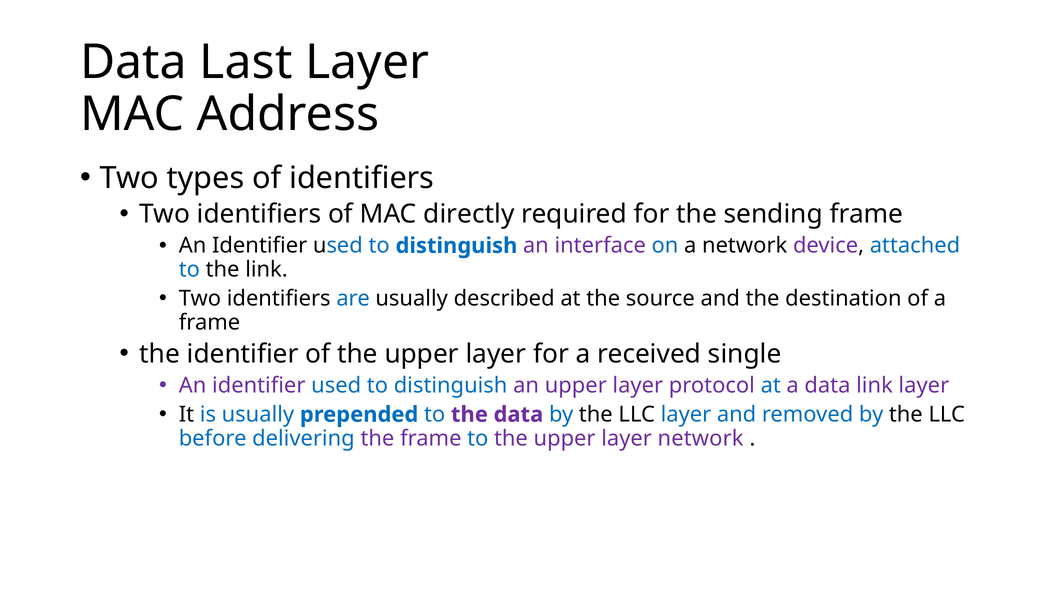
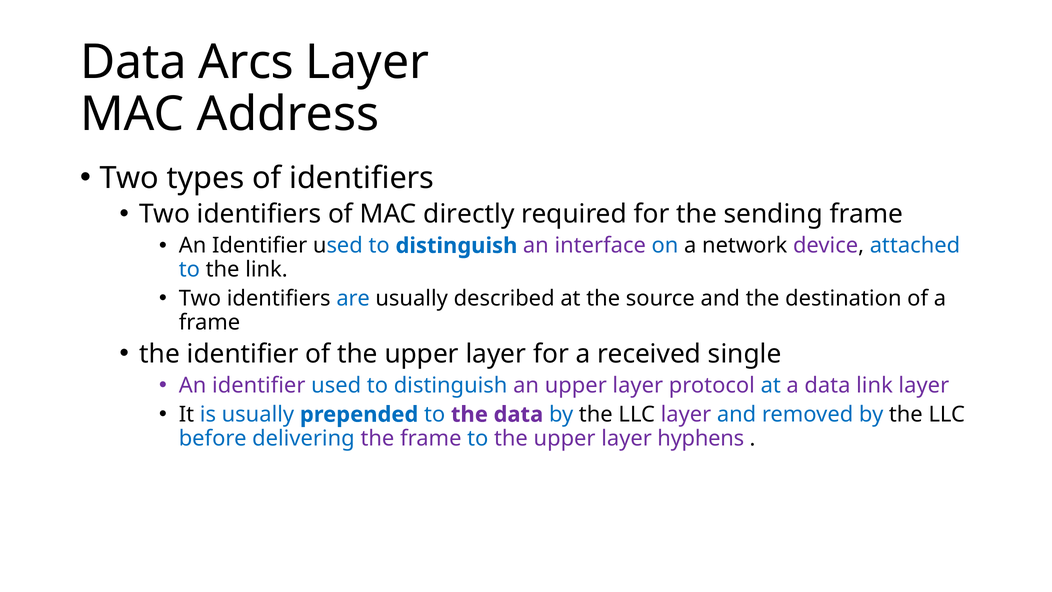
Last: Last -> Arcs
layer at (686, 414) colour: blue -> purple
layer network: network -> hyphens
